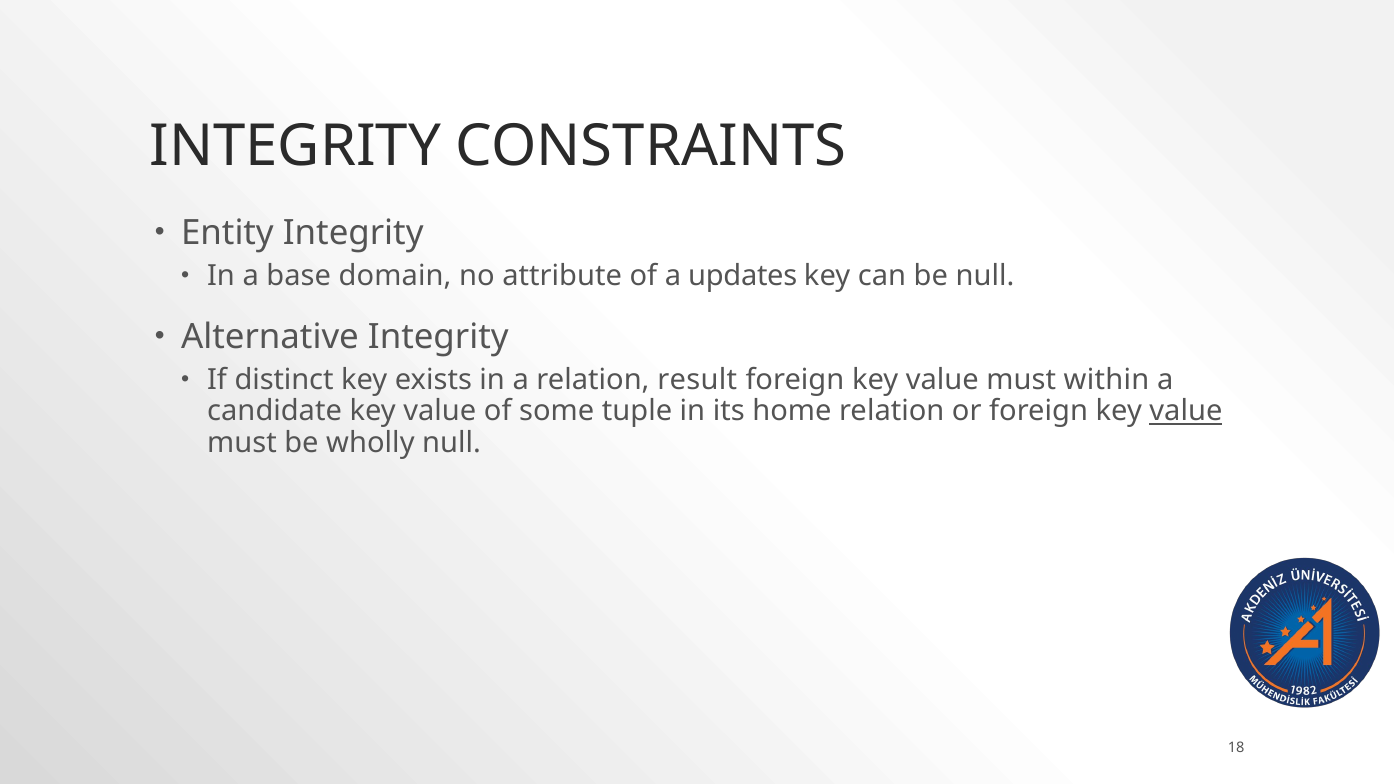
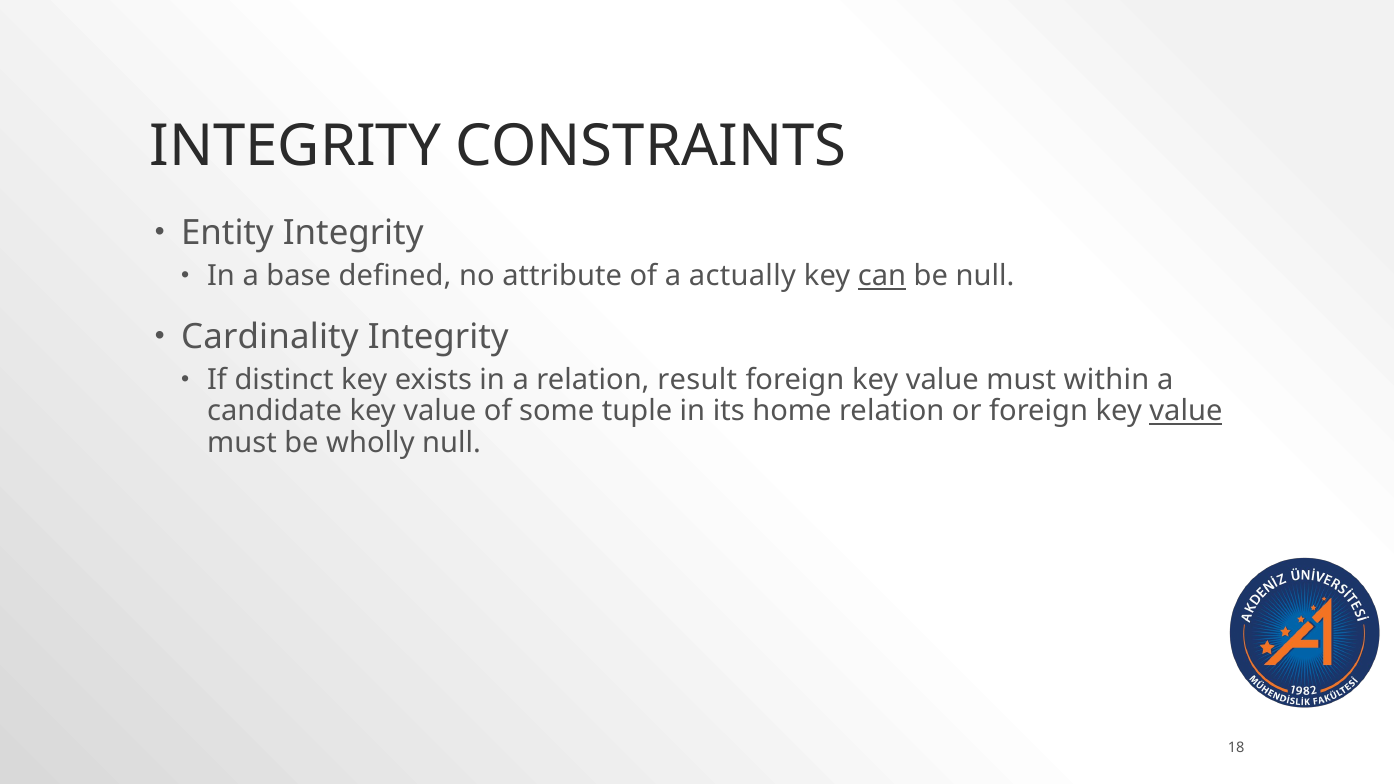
domain: domain -> defined
updates: updates -> actually
can underline: none -> present
Alternative: Alternative -> Cardinality
